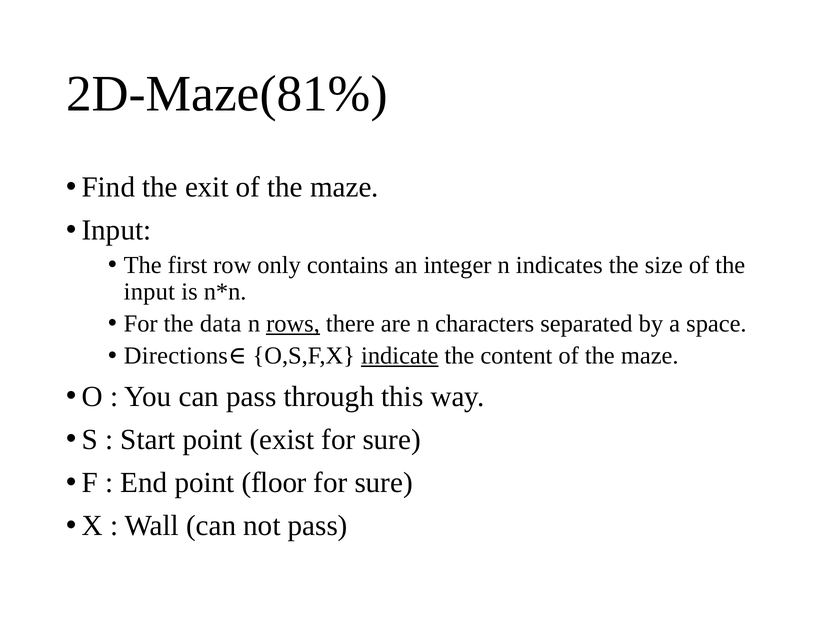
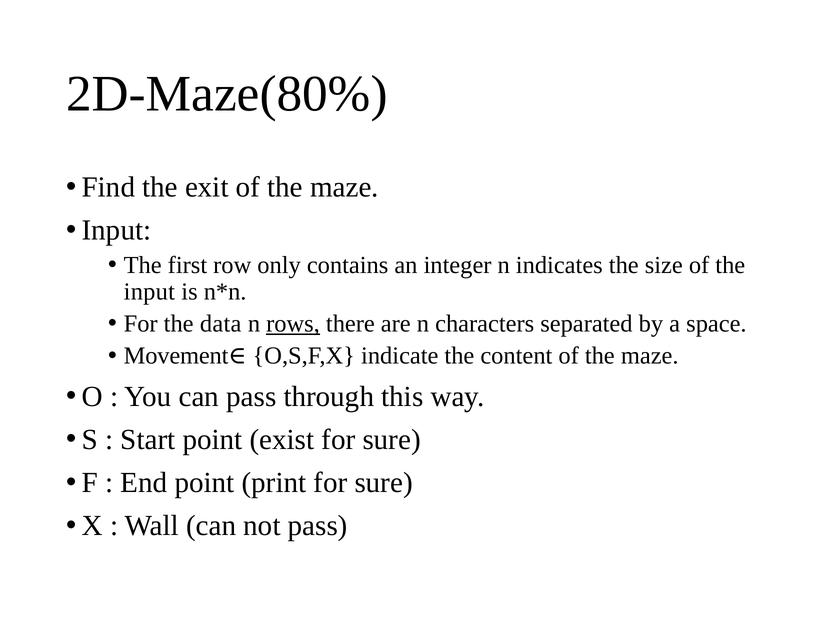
2D-Maze(81%: 2D-Maze(81% -> 2D-Maze(80%
Directions: Directions -> Movement
indicate underline: present -> none
floor: floor -> print
